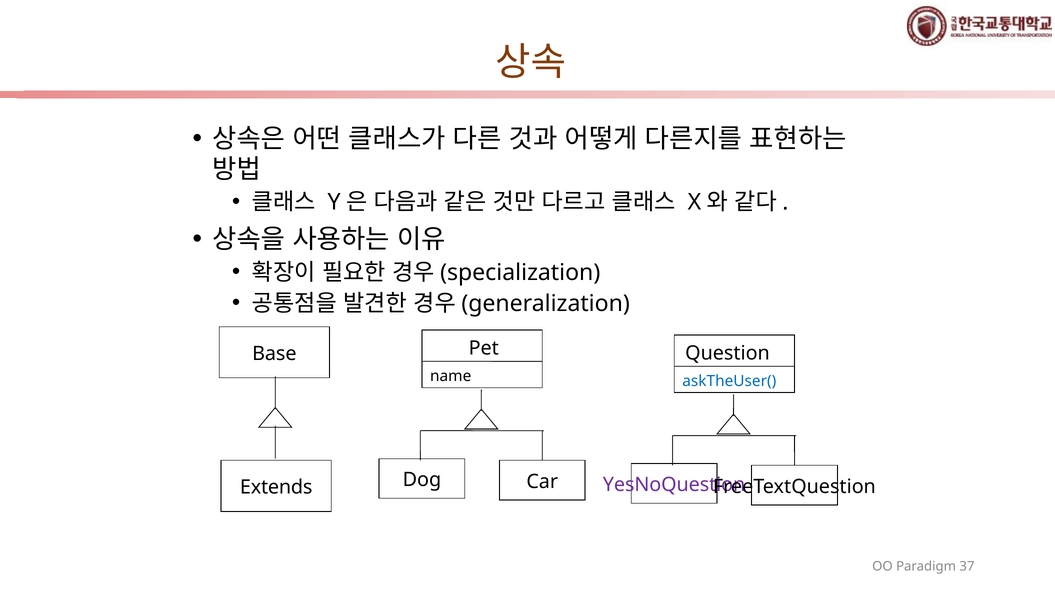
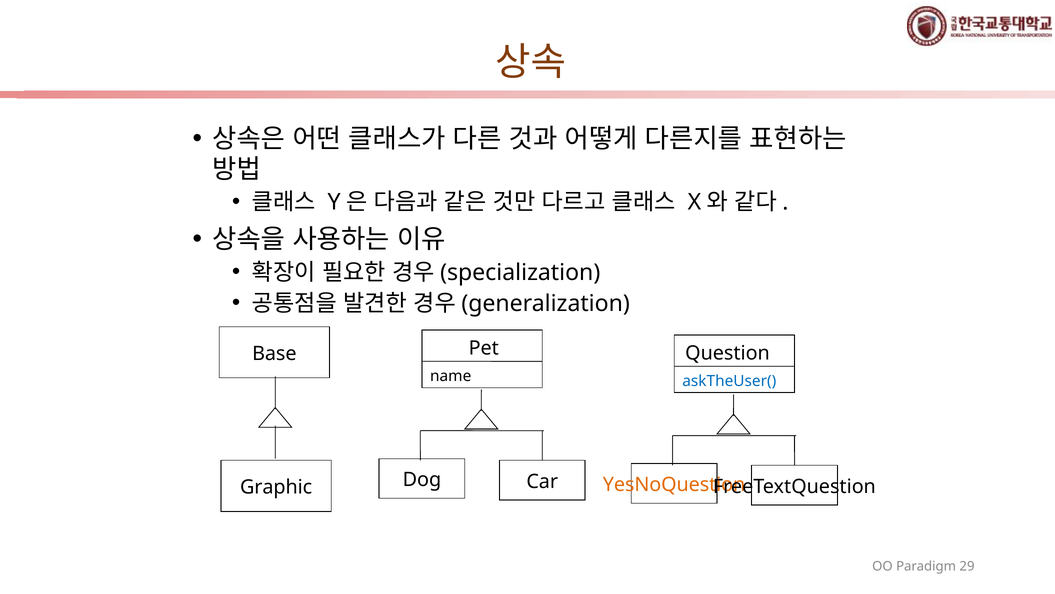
YesNoQuestion colour: purple -> orange
Extends: Extends -> Graphic
37: 37 -> 29
